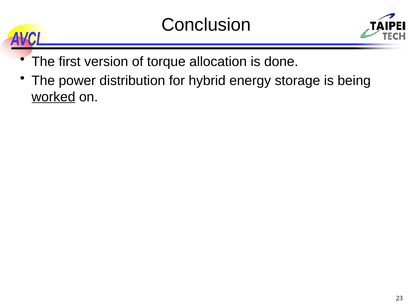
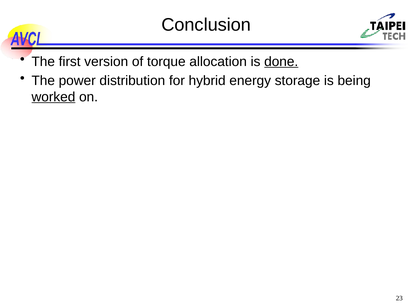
done underline: none -> present
